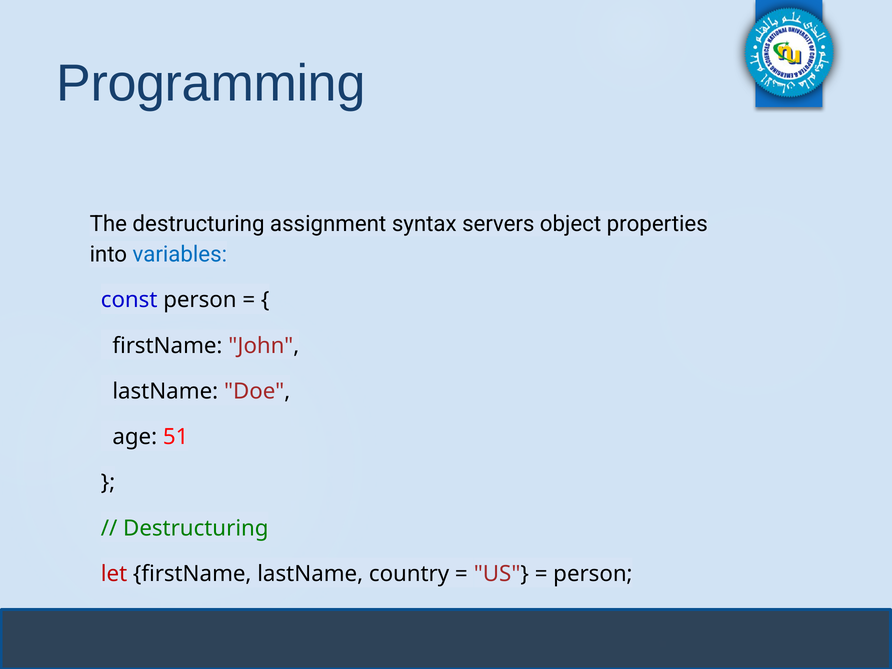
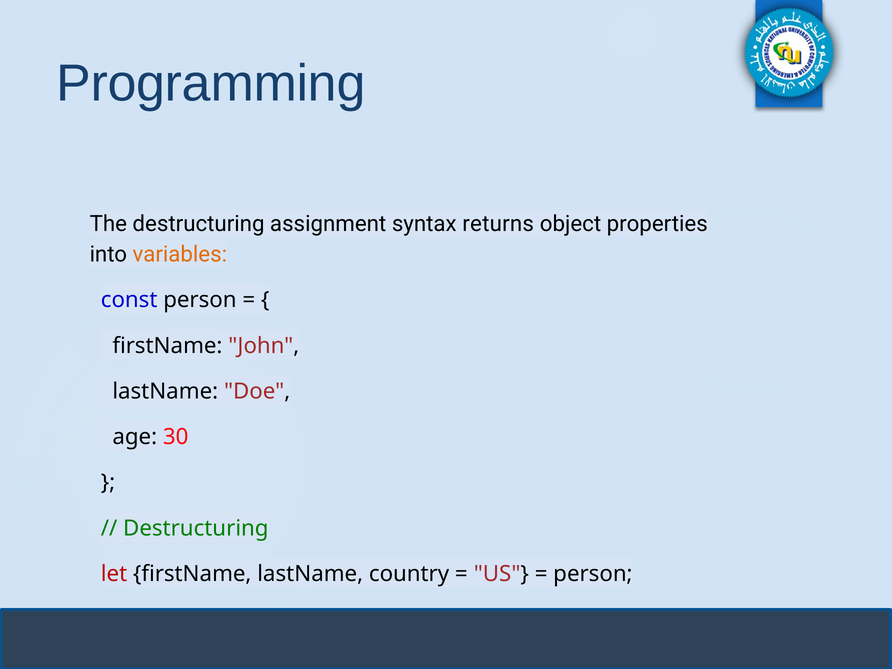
servers: servers -> returns
variables colour: blue -> orange
51: 51 -> 30
